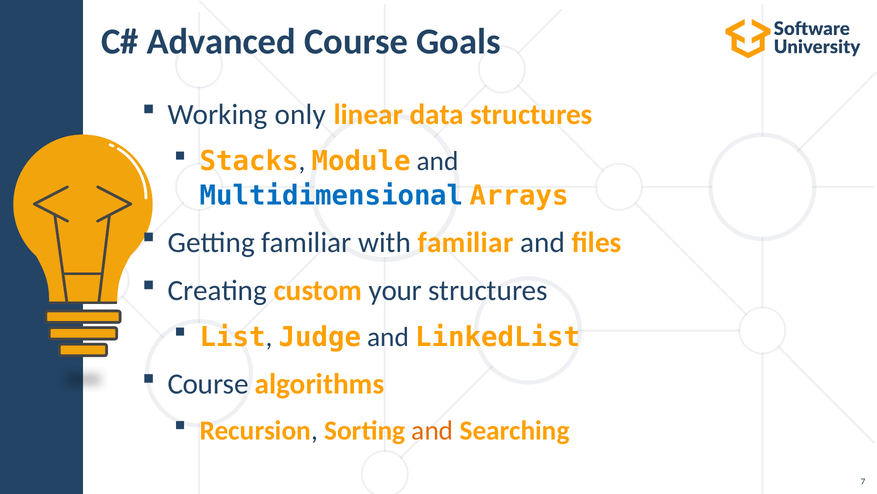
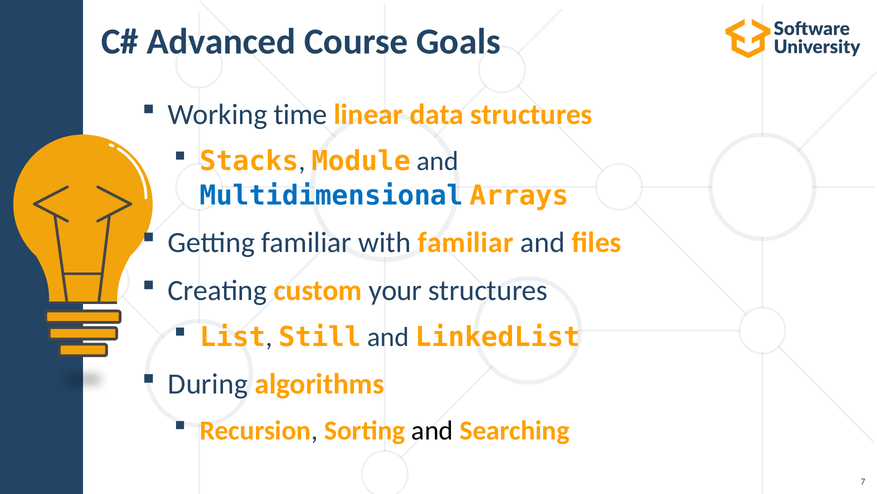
only: only -> time
Judge: Judge -> Still
Course at (208, 384): Course -> During
and at (432, 430) colour: orange -> black
